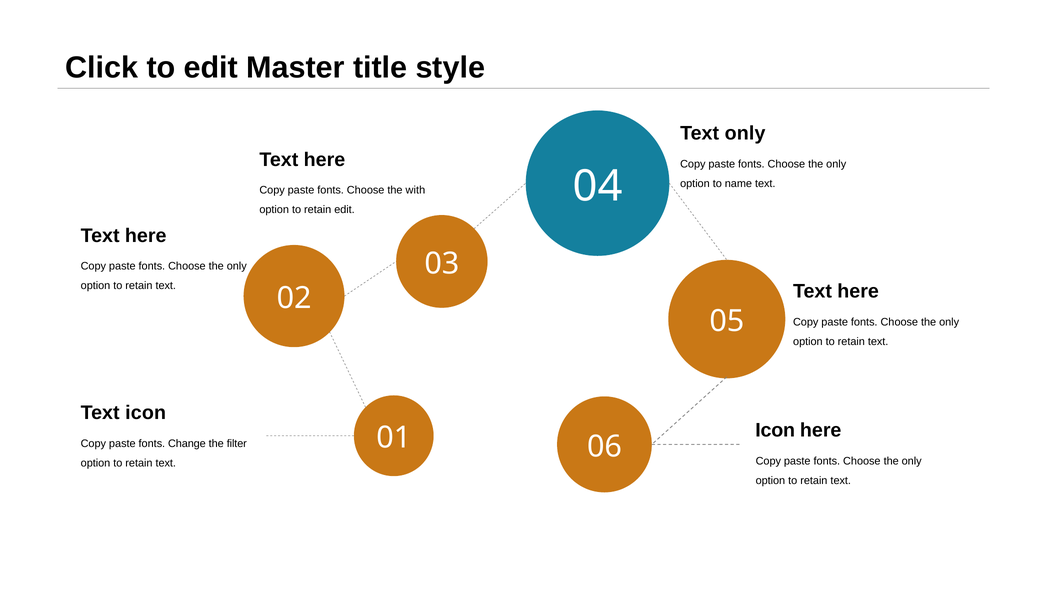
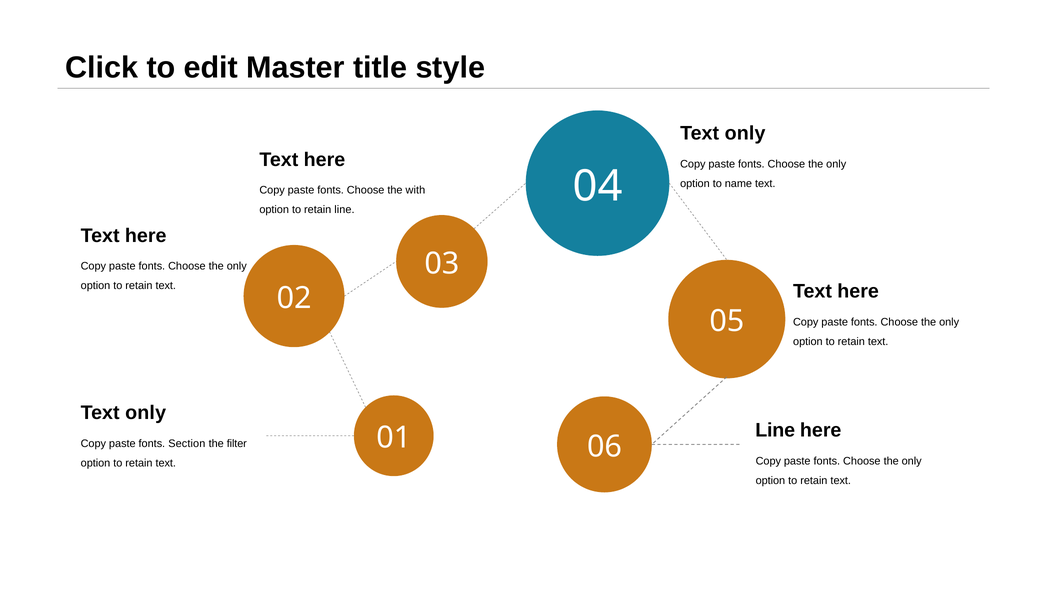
retain edit: edit -> line
icon at (146, 413): icon -> only
Icon at (775, 430): Icon -> Line
Change: Change -> Section
